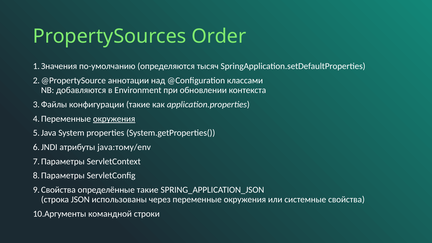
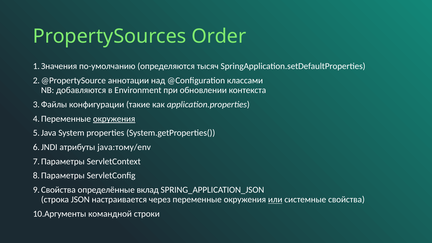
определённые такие: такие -> вклад
использованы: использованы -> настраивается
или underline: none -> present
